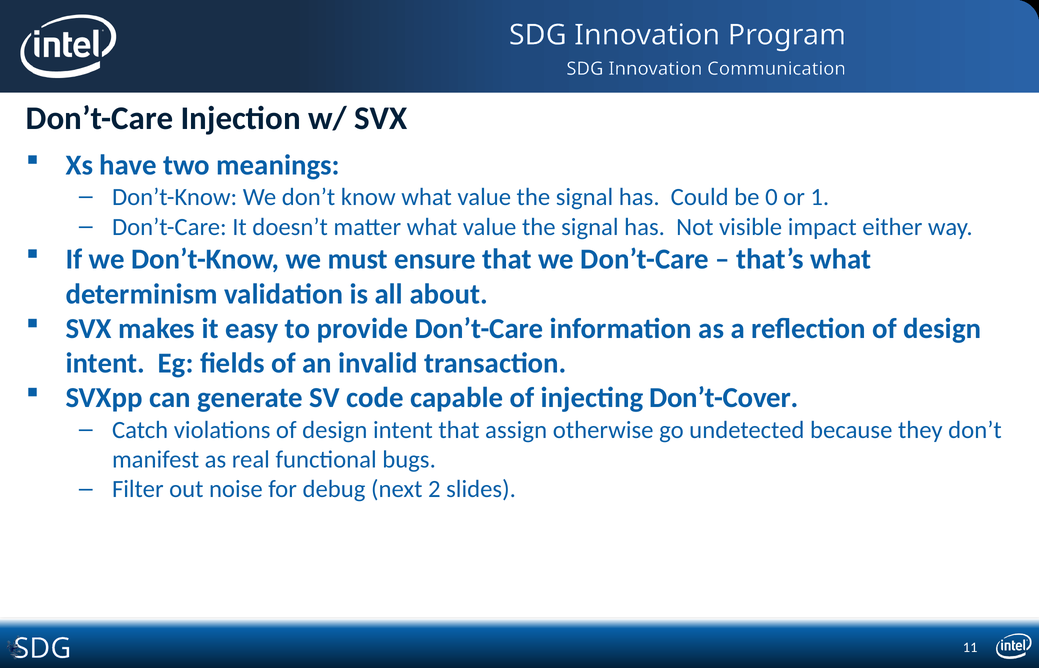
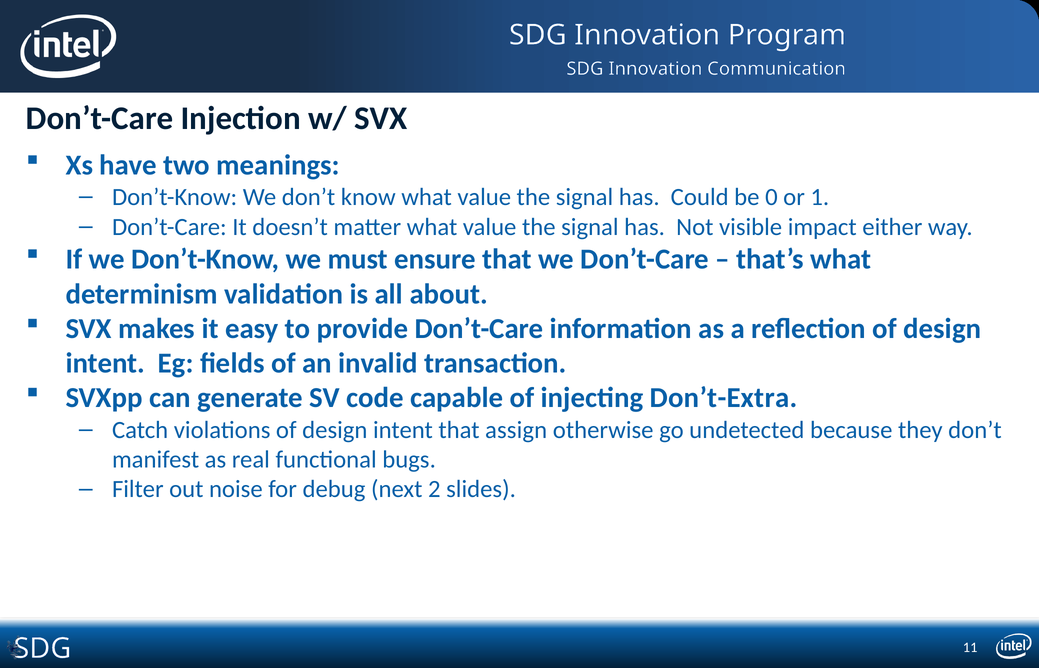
Don’t-Cover: Don’t-Cover -> Don’t-Extra
